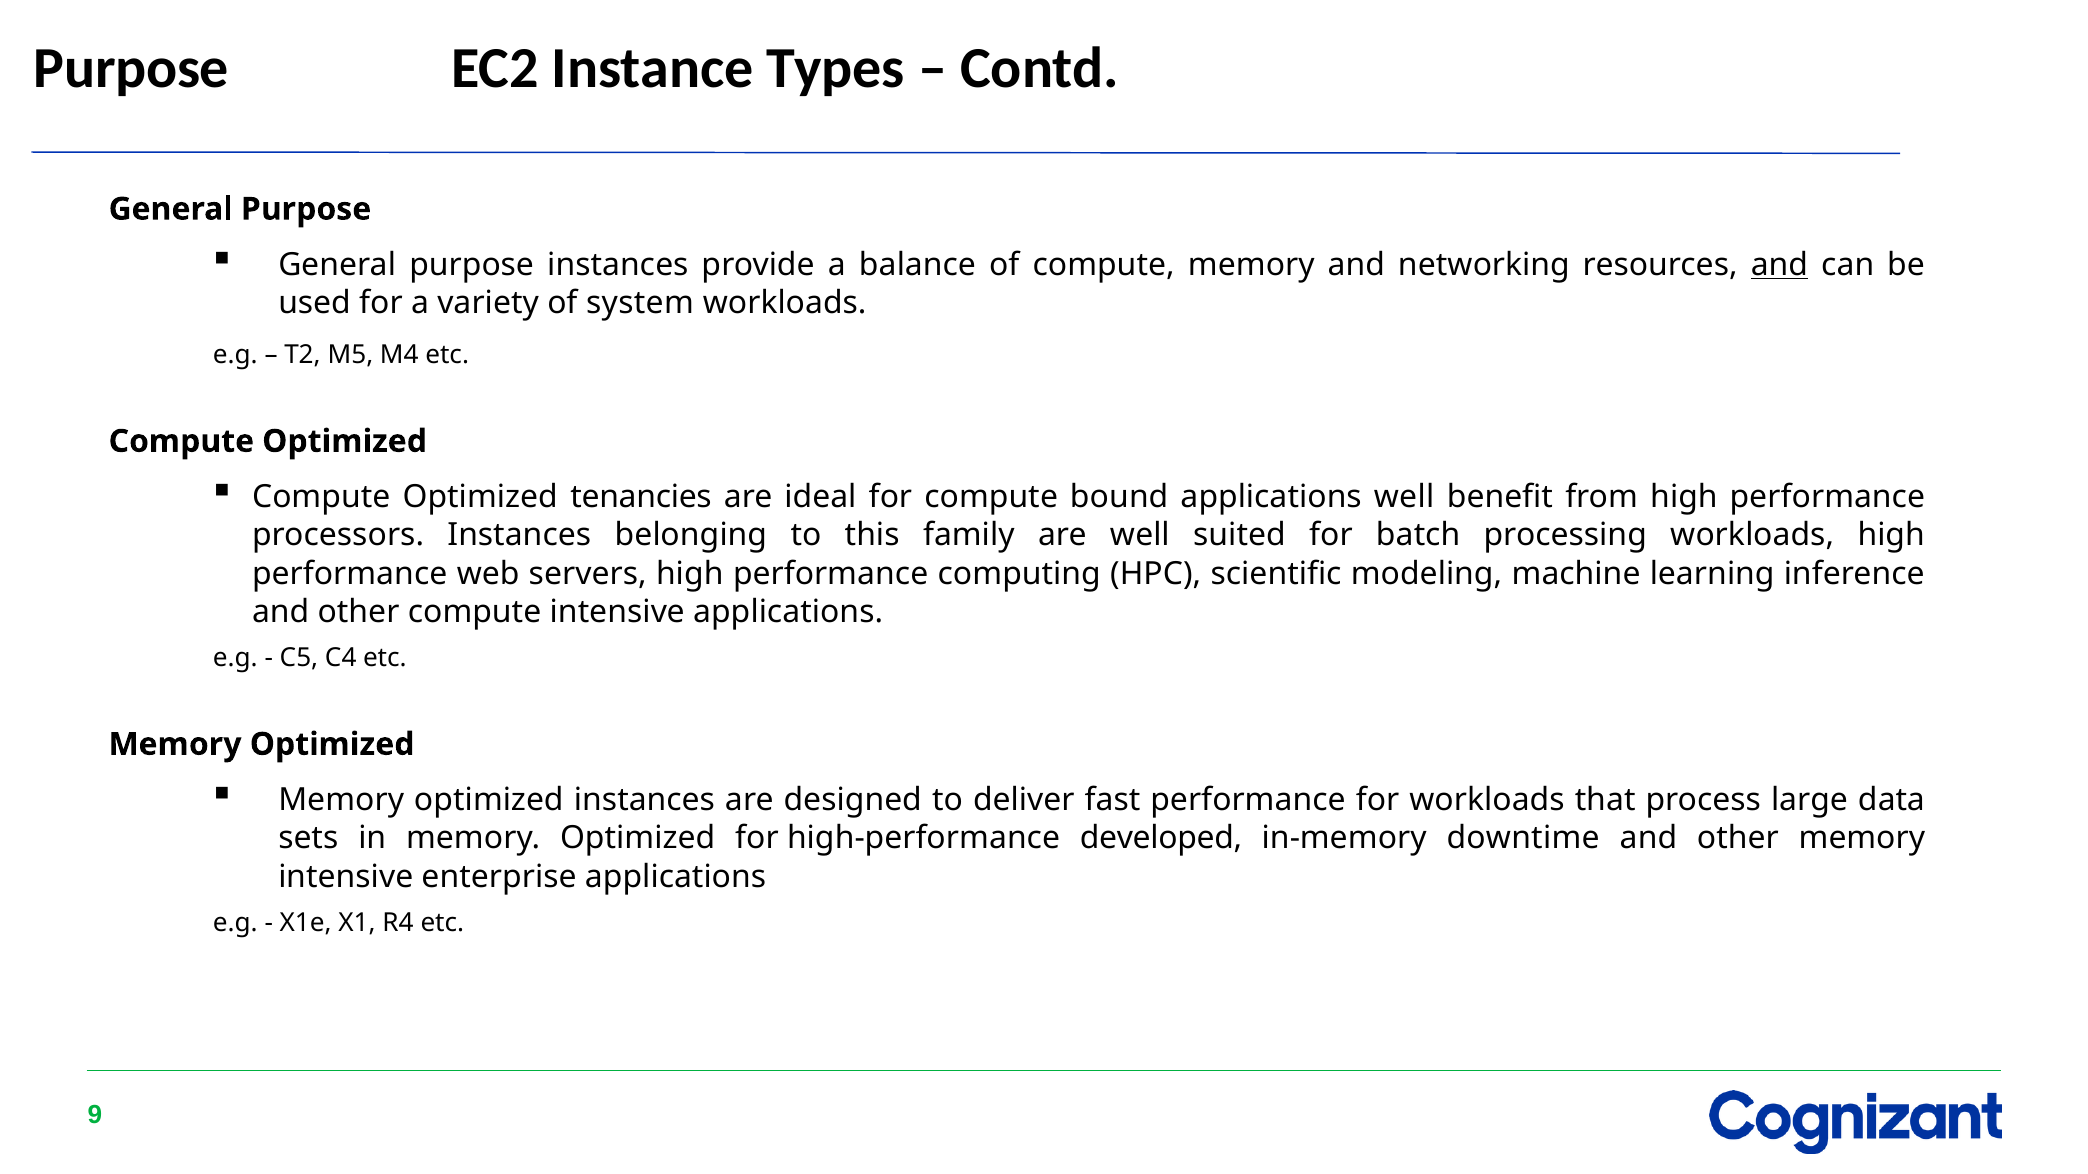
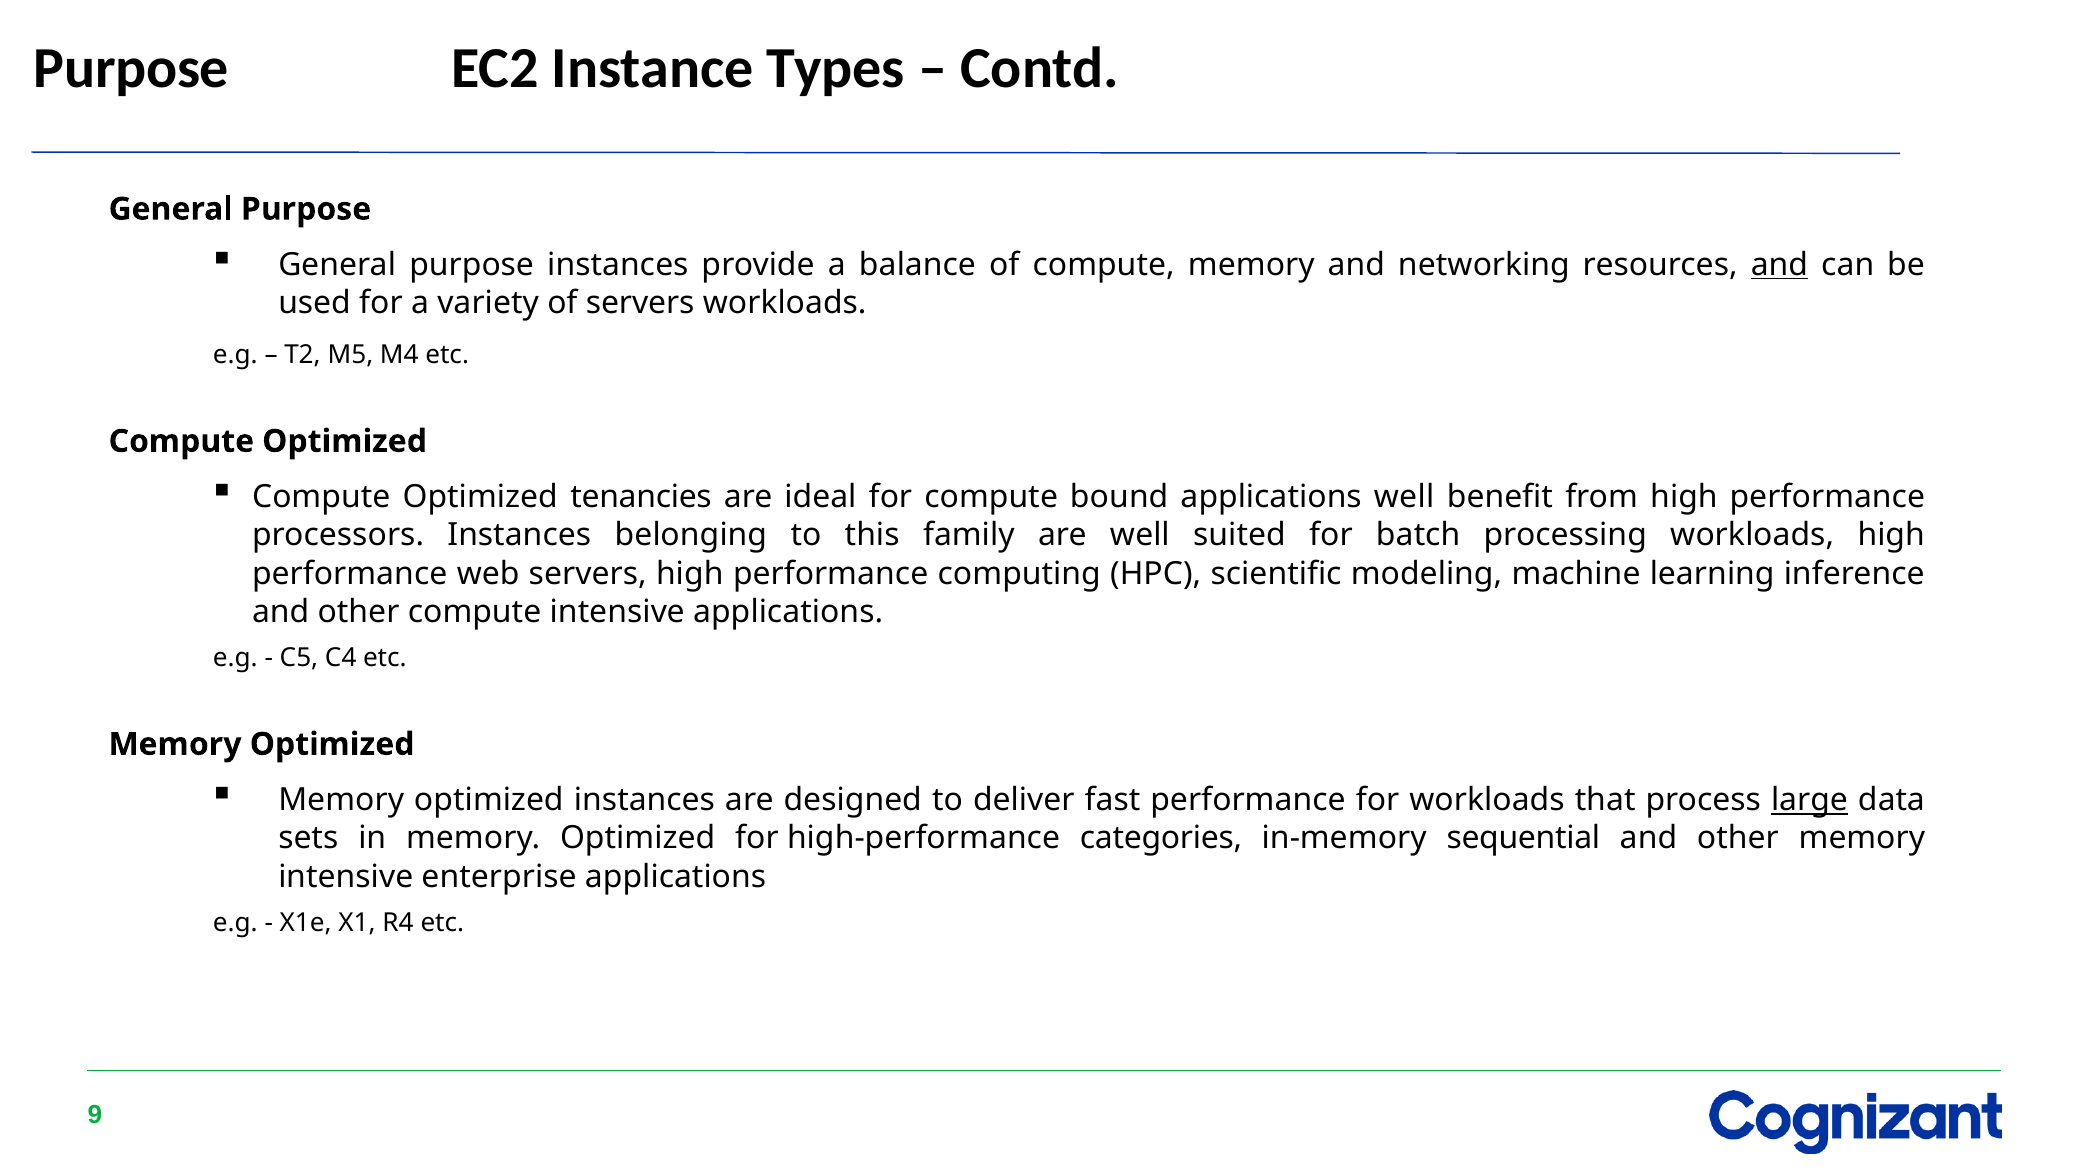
of system: system -> servers
large underline: none -> present
developed: developed -> categories
downtime: downtime -> sequential
